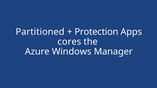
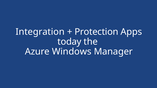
Partitioned: Partitioned -> Integration
cores: cores -> today
